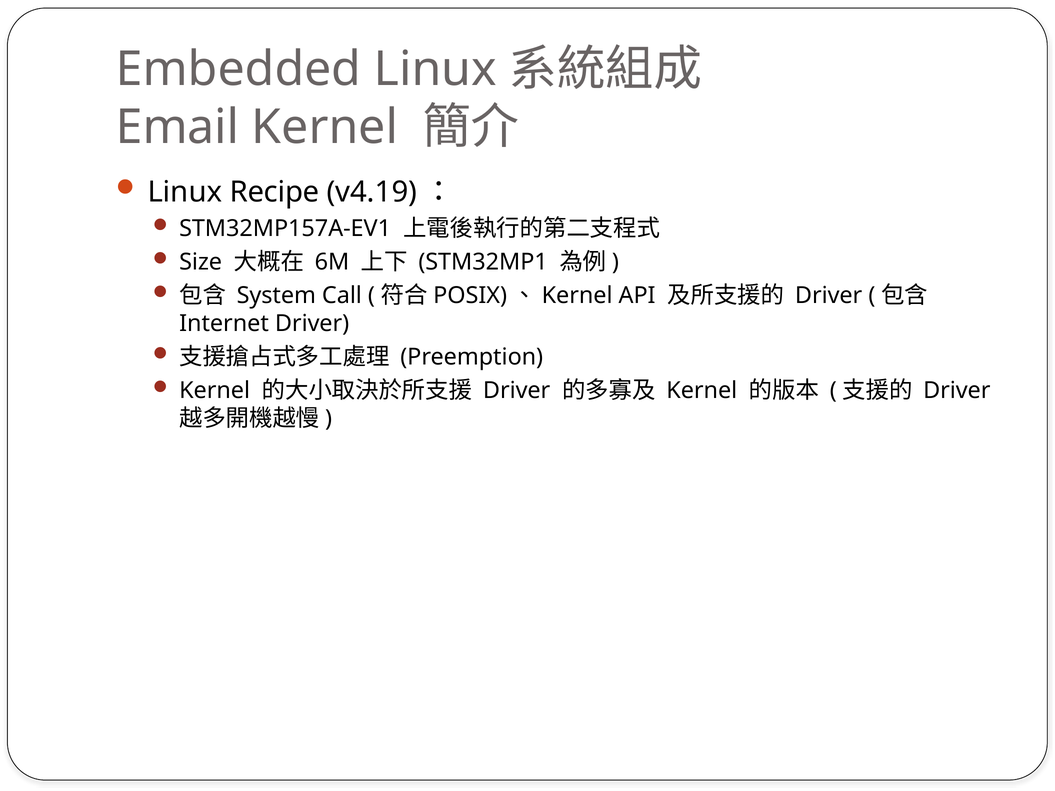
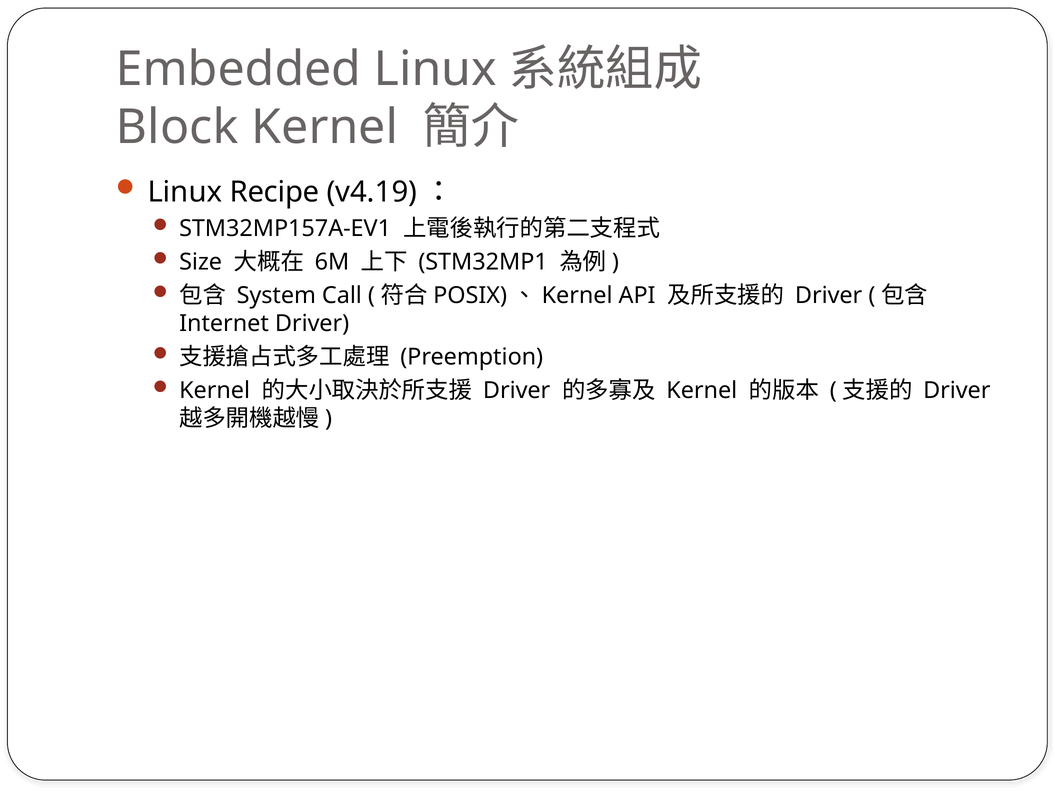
Email: Email -> Block
